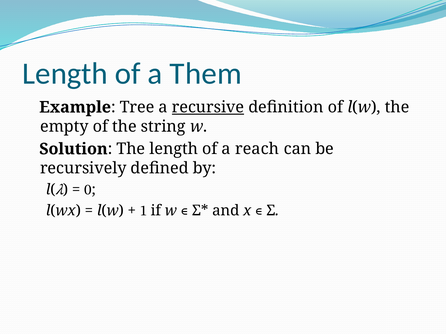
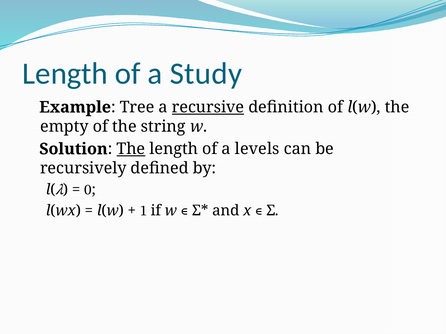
Them: Them -> Study
The at (131, 149) underline: none -> present
reach: reach -> levels
